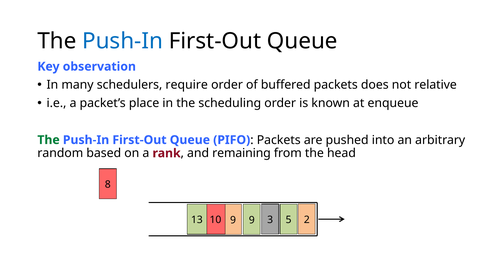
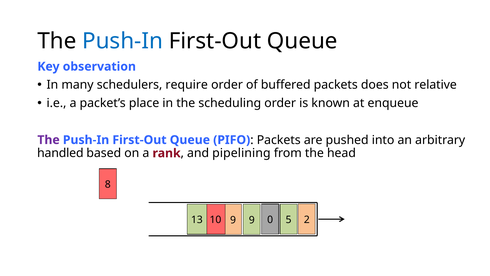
The at (49, 140) colour: green -> purple
random: random -> handled
remaining: remaining -> pipelining
3: 3 -> 0
